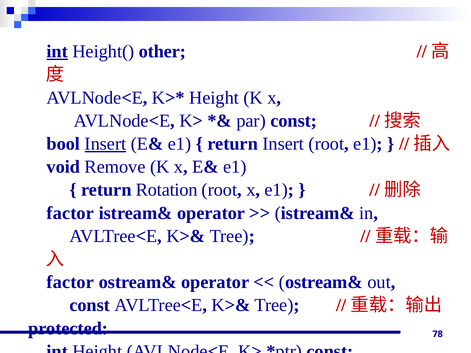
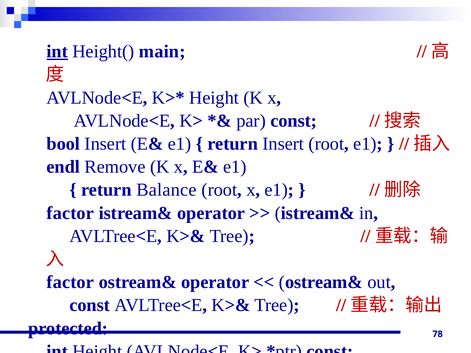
other: other -> main
Insert at (105, 144) underline: present -> none
void: void -> endl
Rotation: Rotation -> Balance
